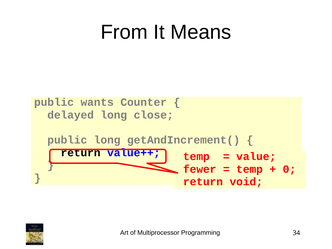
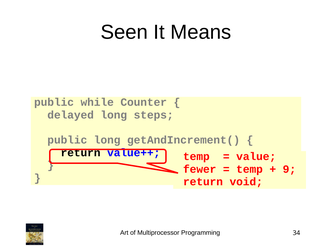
From: From -> Seen
wants: wants -> while
close: close -> steps
0: 0 -> 9
